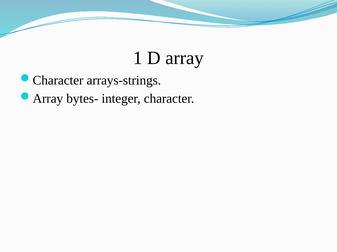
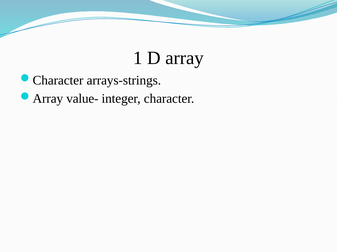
bytes-: bytes- -> value-
